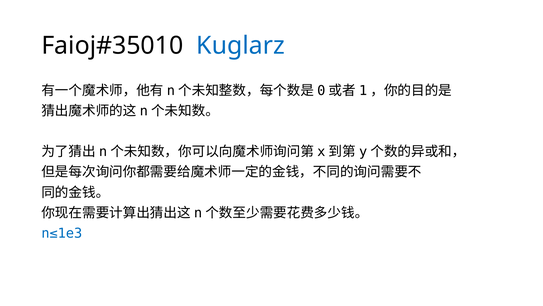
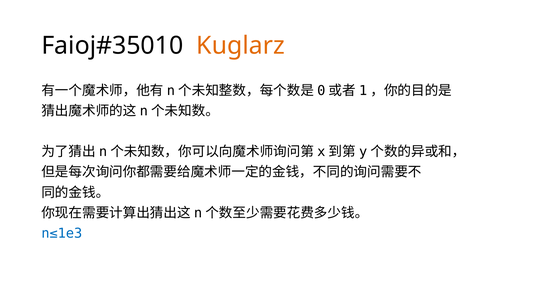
Kuglarz colour: blue -> orange
